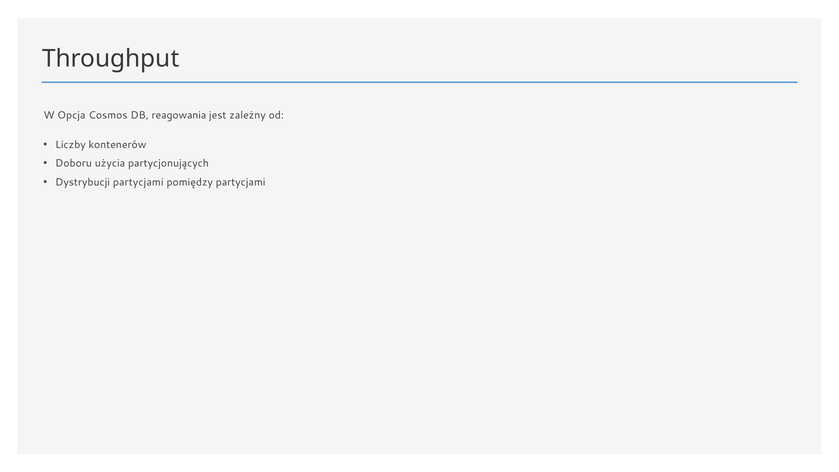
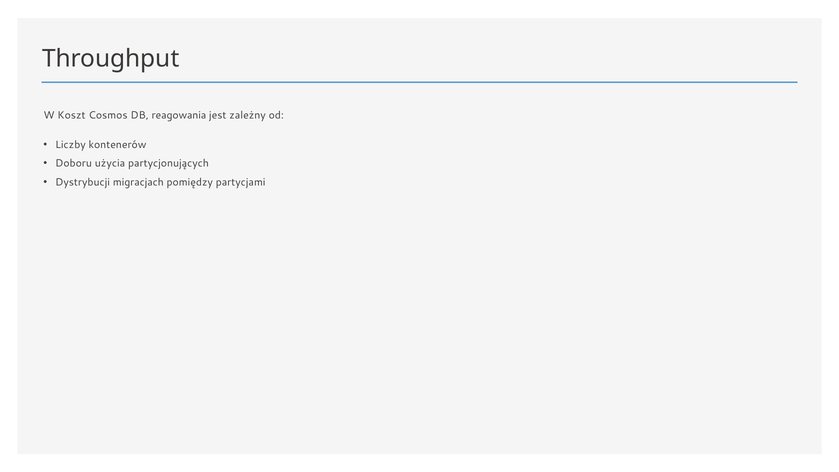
Opcja: Opcja -> Koszt
Dystrybucji partycjami: partycjami -> migracjach
